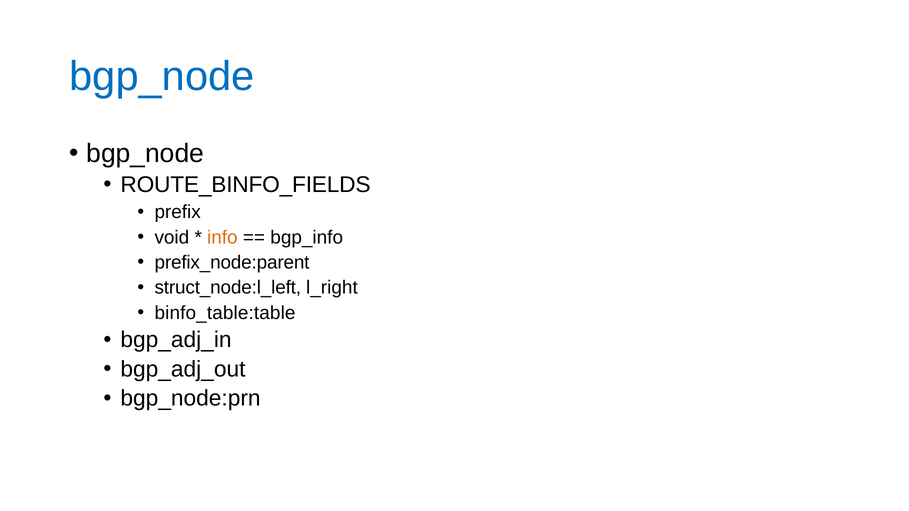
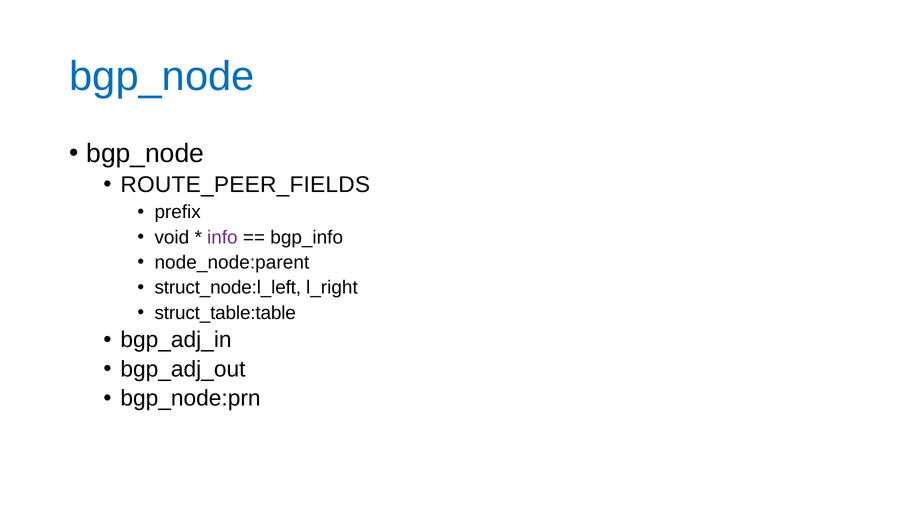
ROUTE_BINFO_FIELDS: ROUTE_BINFO_FIELDS -> ROUTE_PEER_FIELDS
info colour: orange -> purple
prefix_node:parent: prefix_node:parent -> node_node:parent
binfo_table:table: binfo_table:table -> struct_table:table
